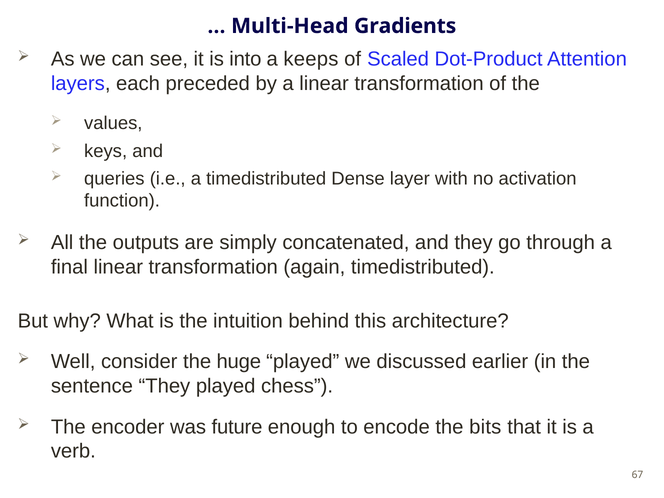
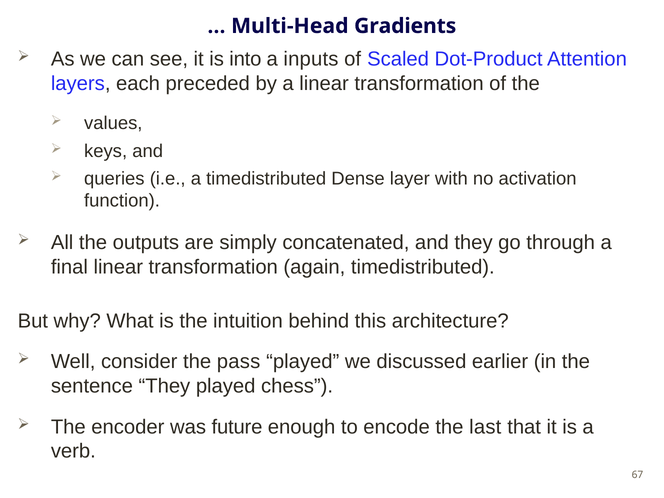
keeps: keeps -> inputs
huge: huge -> pass
bits: bits -> last
